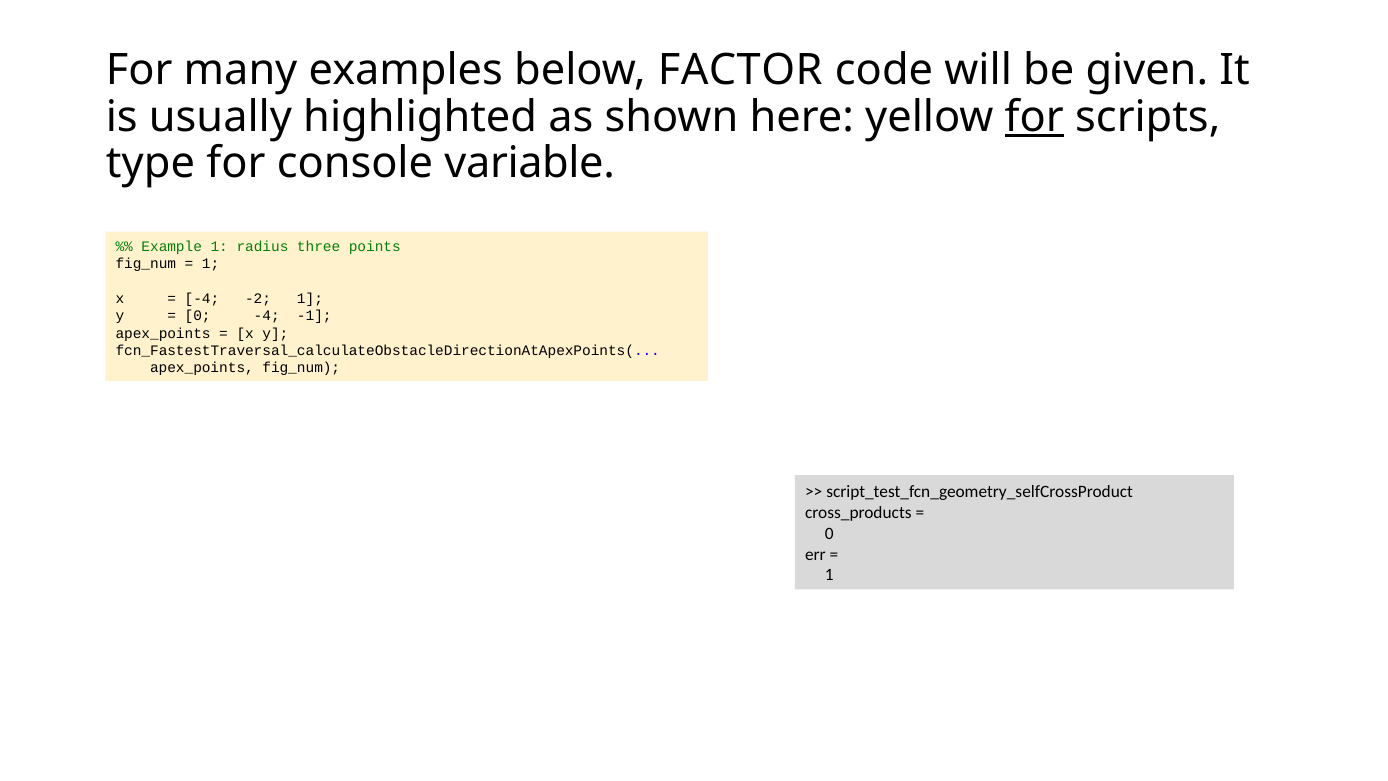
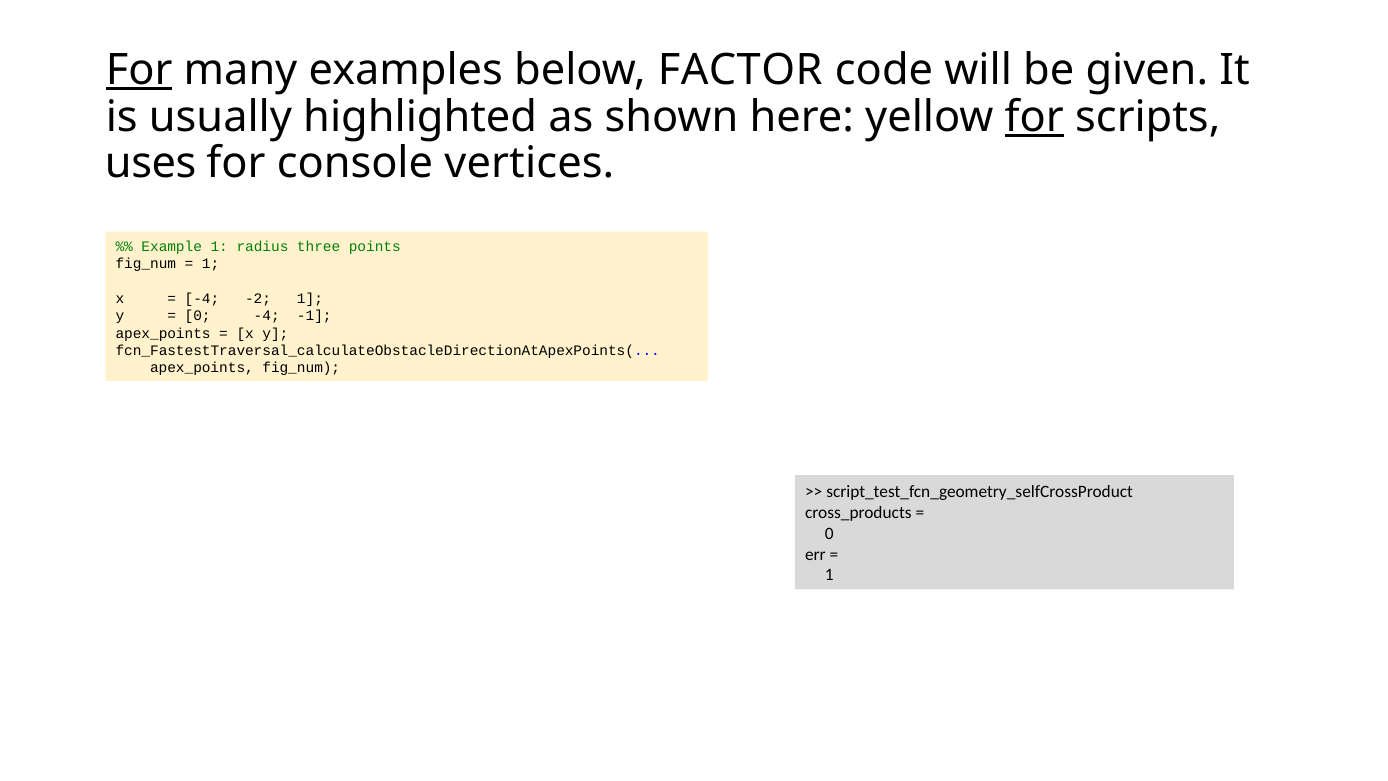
For at (139, 70) underline: none -> present
type: type -> uses
variable: variable -> vertices
